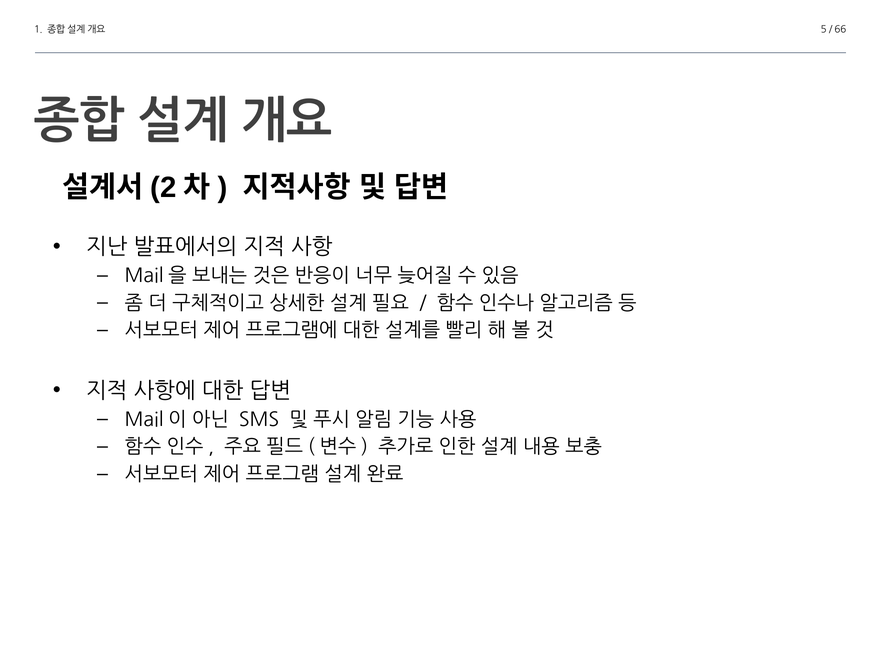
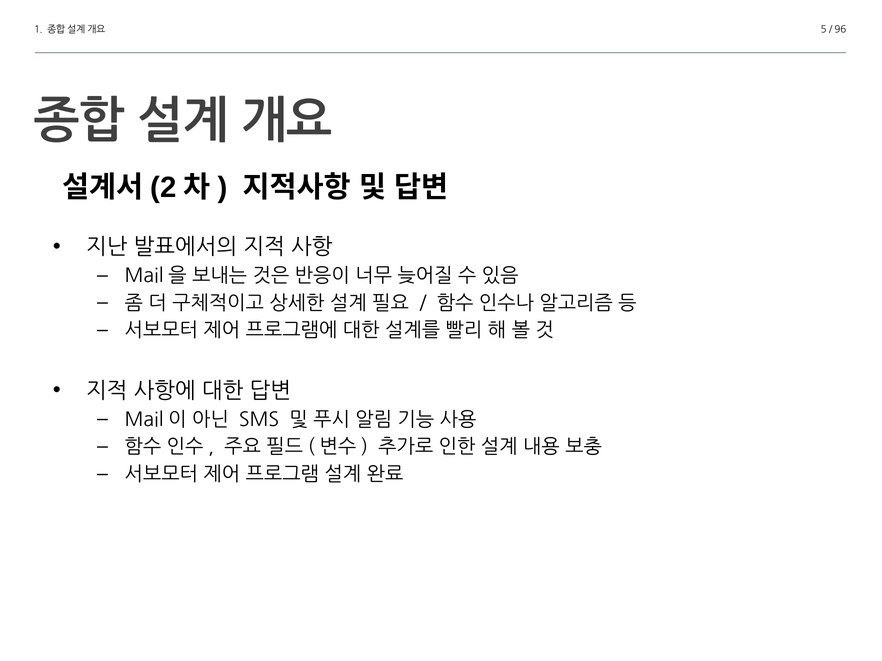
66: 66 -> 96
